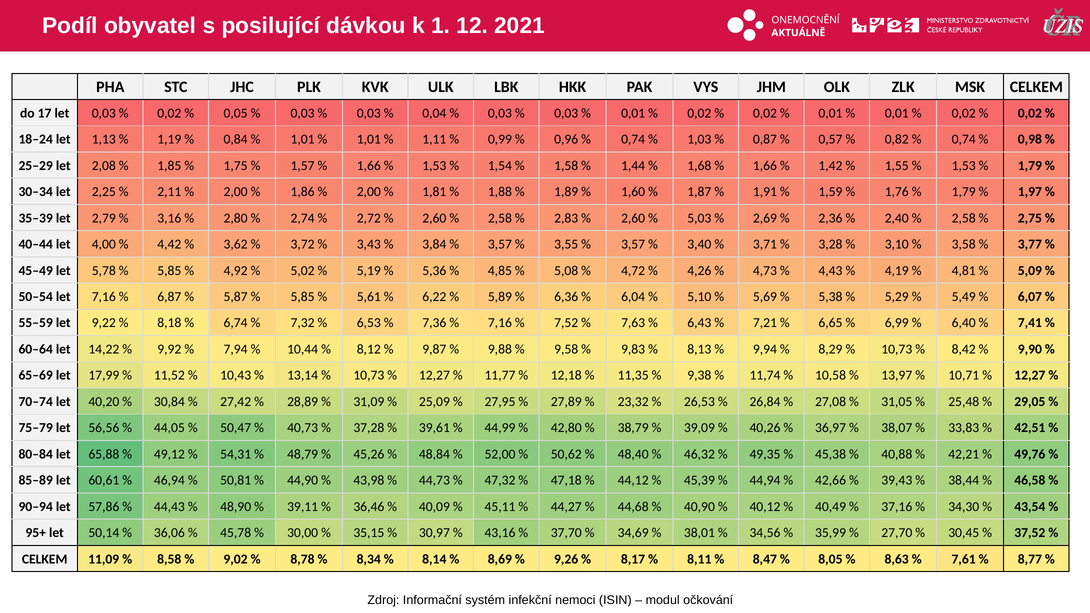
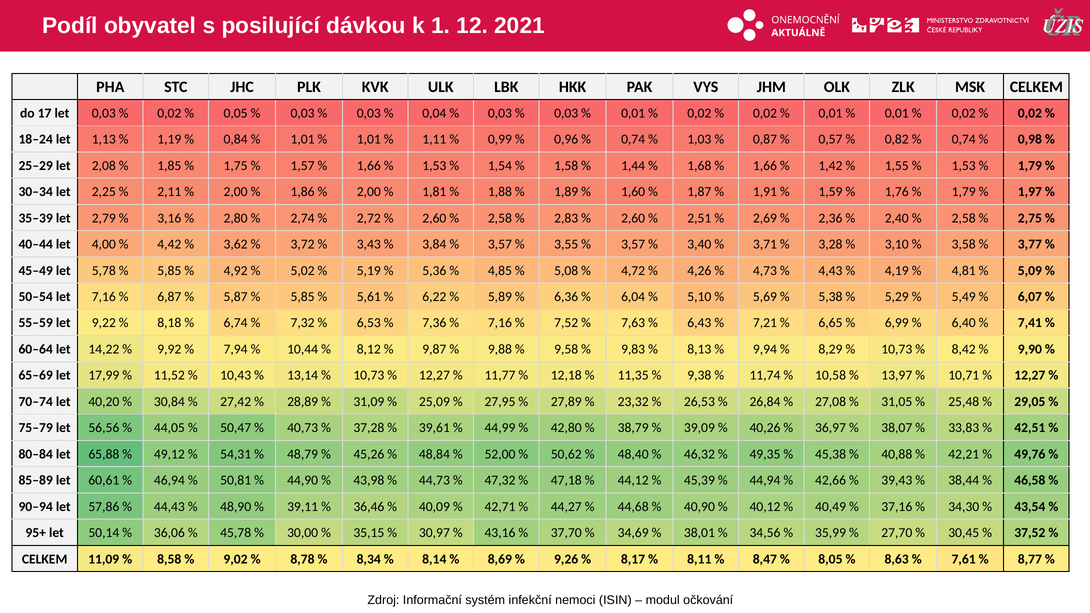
5,03: 5,03 -> 2,51
45,11: 45,11 -> 42,71
